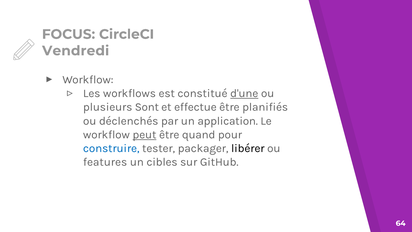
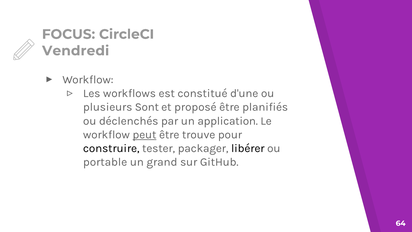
d'une underline: present -> none
effectue: effectue -> proposé
quand: quand -> trouve
construire colour: blue -> black
features: features -> portable
cibles: cibles -> grand
